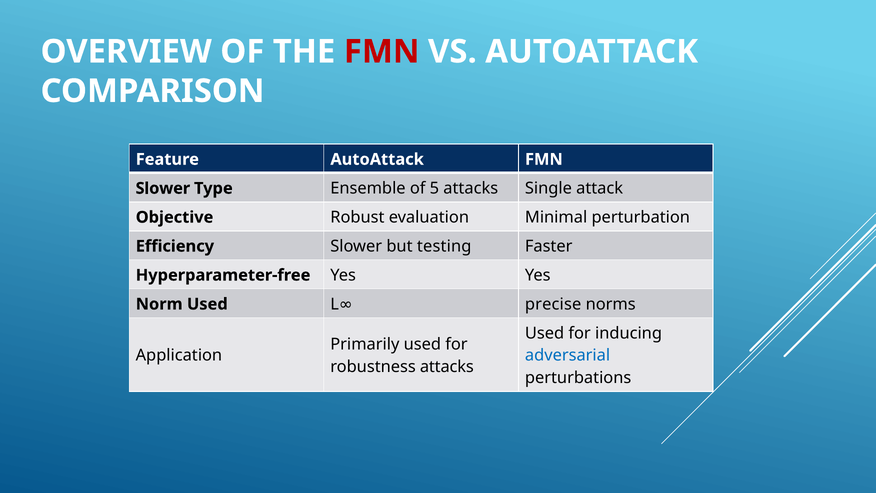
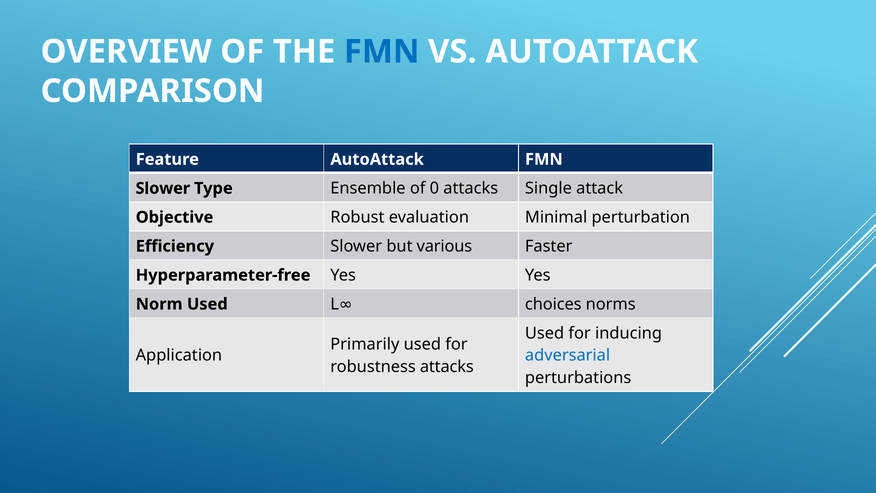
FMN at (382, 52) colour: red -> blue
5: 5 -> 0
testing: testing -> various
precise: precise -> choices
